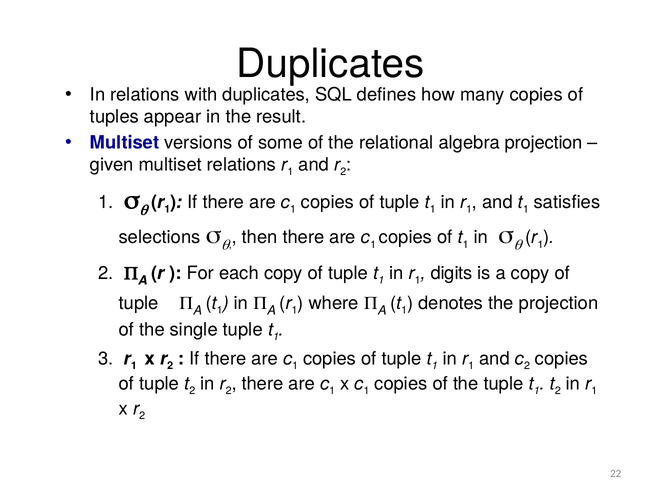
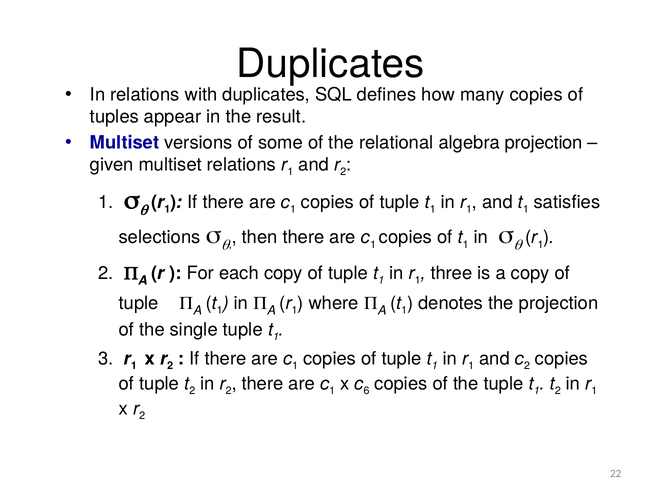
digits: digits -> three
1 at (366, 391): 1 -> 6
